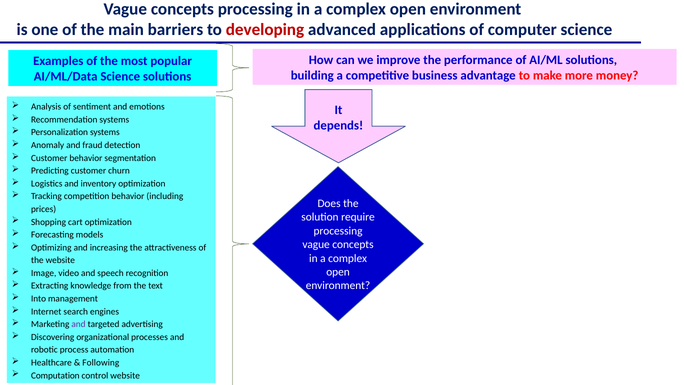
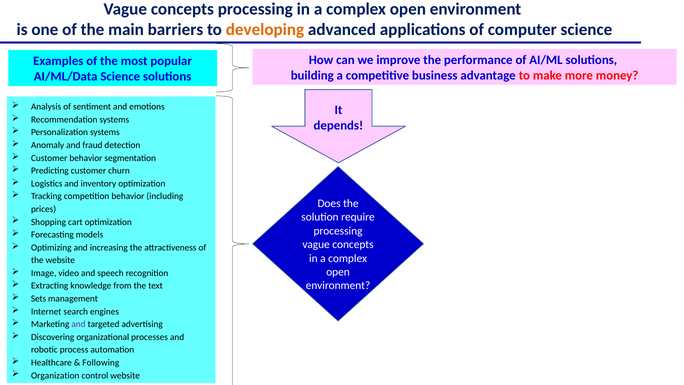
developing colour: red -> orange
Into: Into -> Sets
Computation: Computation -> Organization
